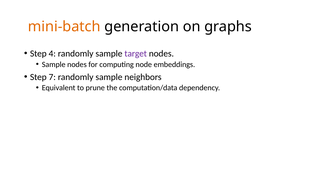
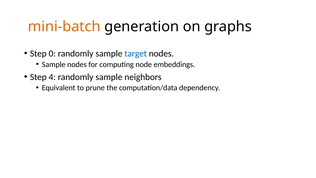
4: 4 -> 0
target colour: purple -> blue
7: 7 -> 4
